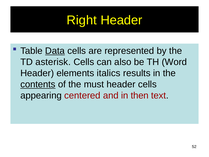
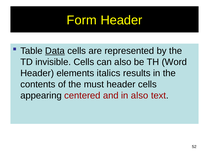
Right: Right -> Form
asterisk: asterisk -> invisible
contents underline: present -> none
in then: then -> also
